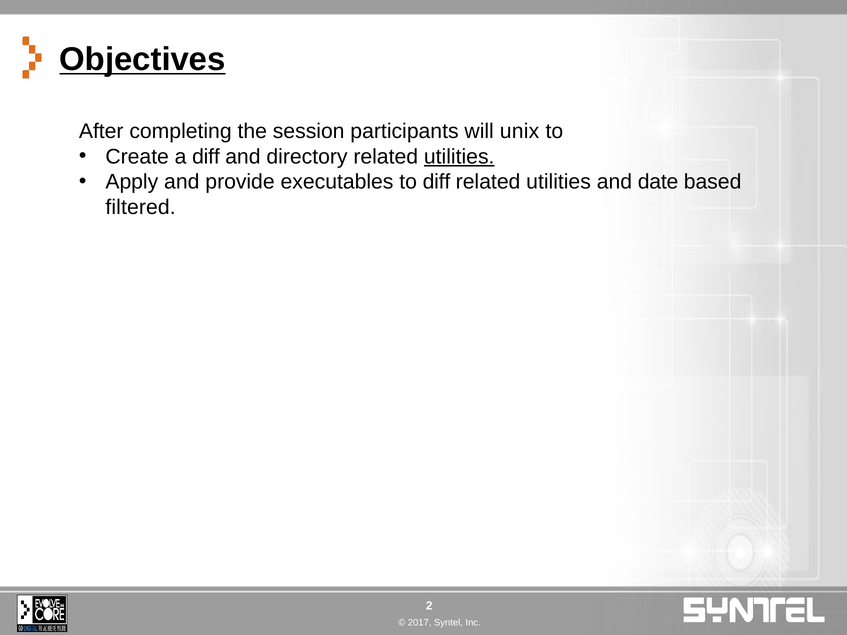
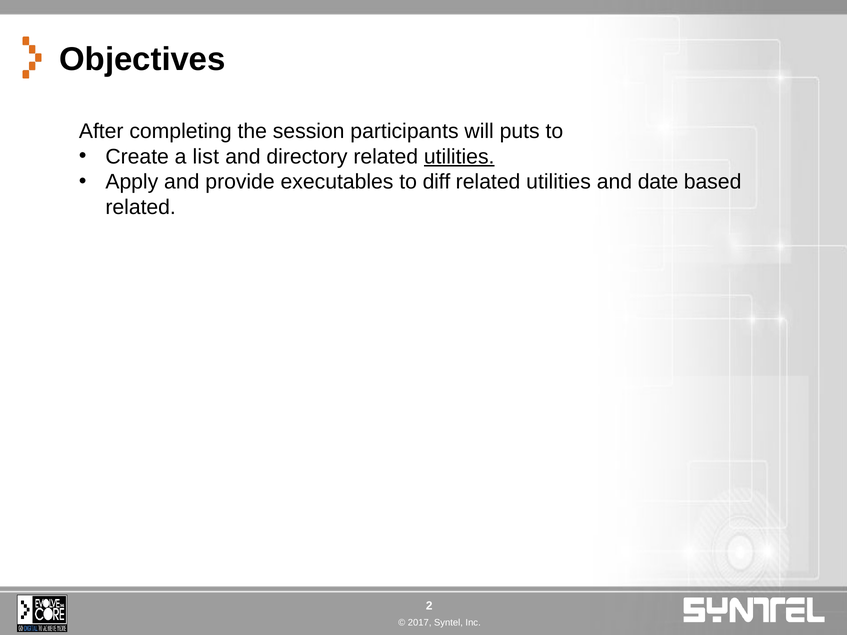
Objectives underline: present -> none
unix: unix -> puts
a diff: diff -> list
filtered at (141, 207): filtered -> related
